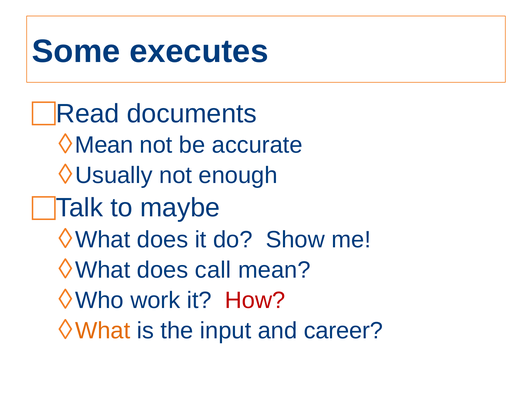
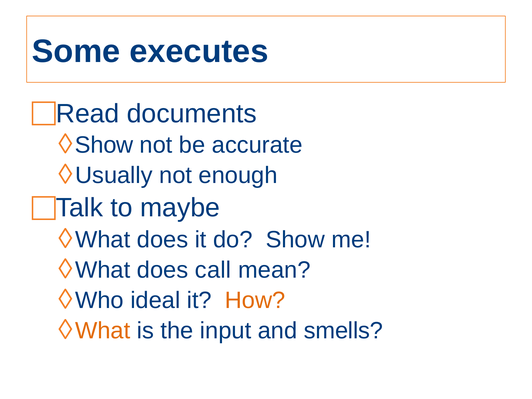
Mean at (104, 145): Mean -> Show
work: work -> ideal
How colour: red -> orange
career: career -> smells
